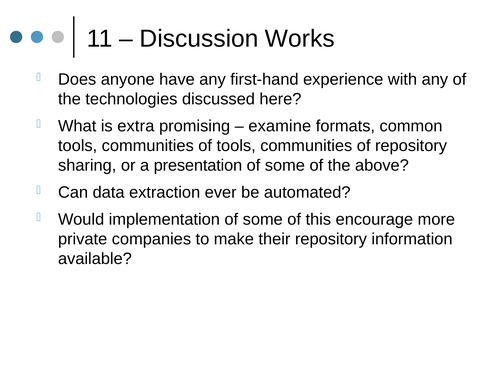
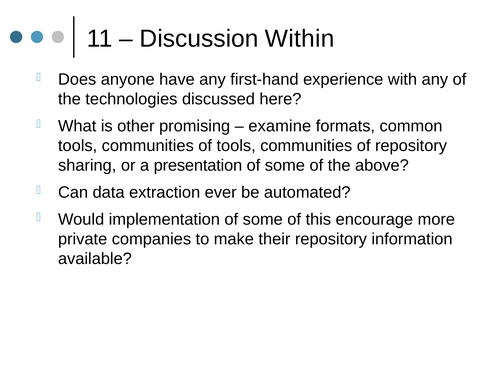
Works: Works -> Within
extra: extra -> other
